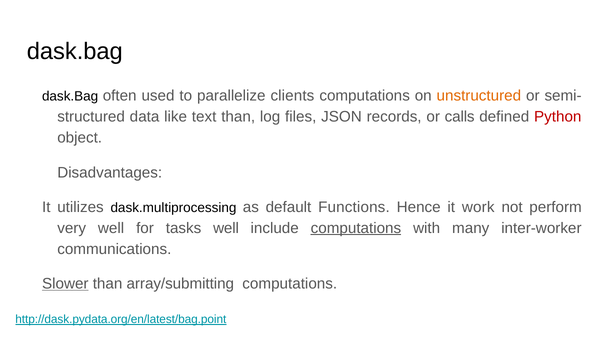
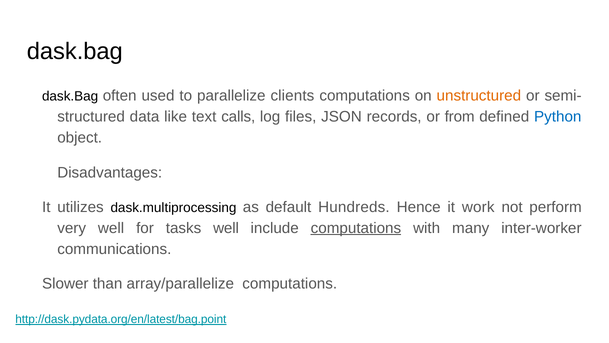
text than: than -> calls
calls: calls -> from
Python colour: red -> blue
Functions: Functions -> Hundreds
Slower underline: present -> none
array/submitting: array/submitting -> array/parallelize
